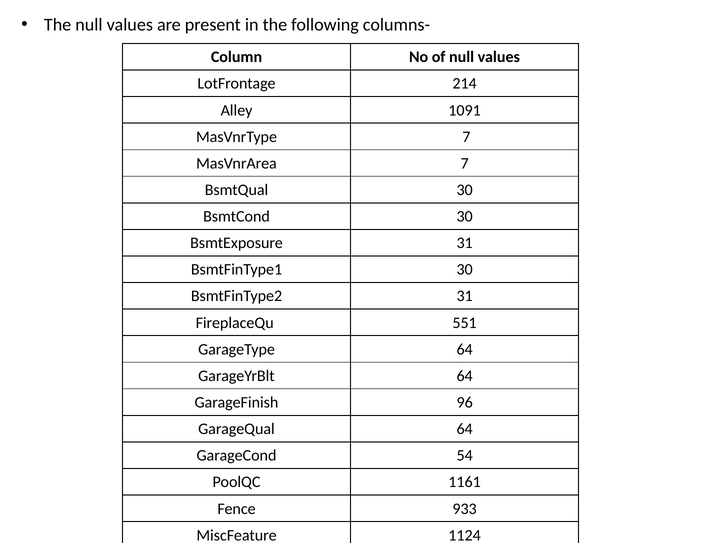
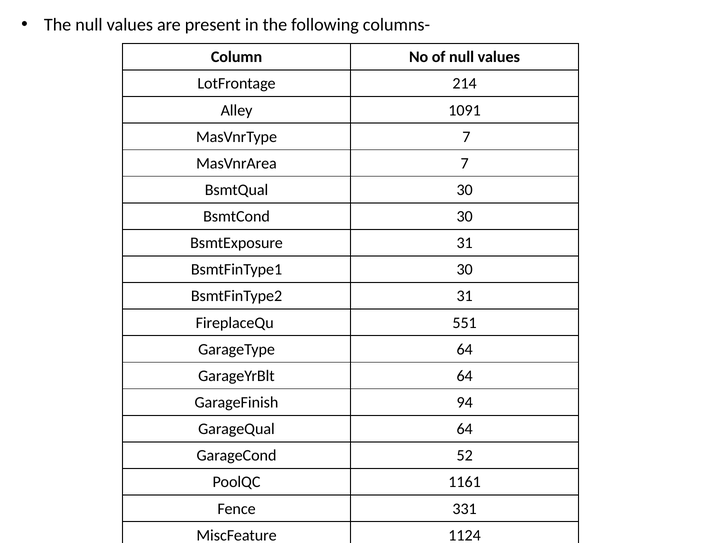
96: 96 -> 94
54: 54 -> 52
933: 933 -> 331
